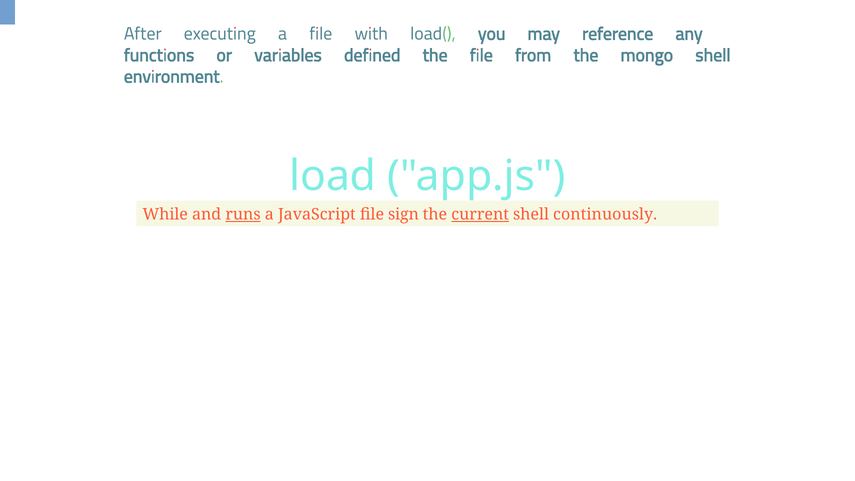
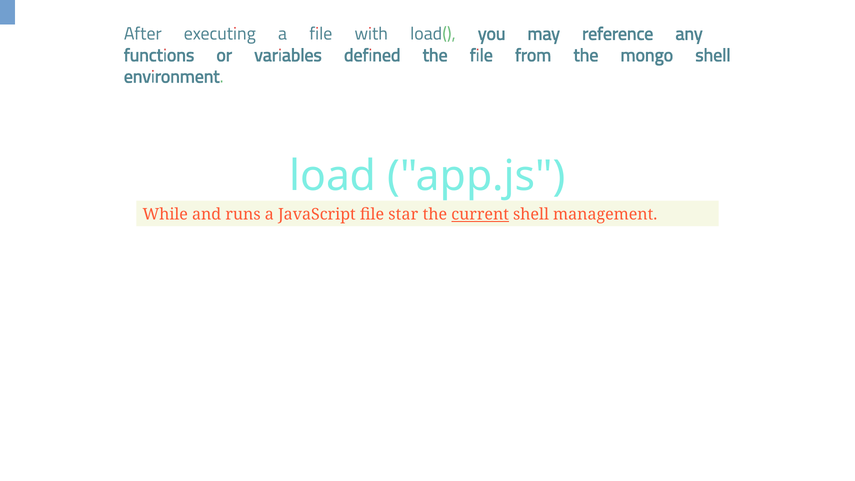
runs underline: present -> none
sign: sign -> star
continuously: continuously -> management
